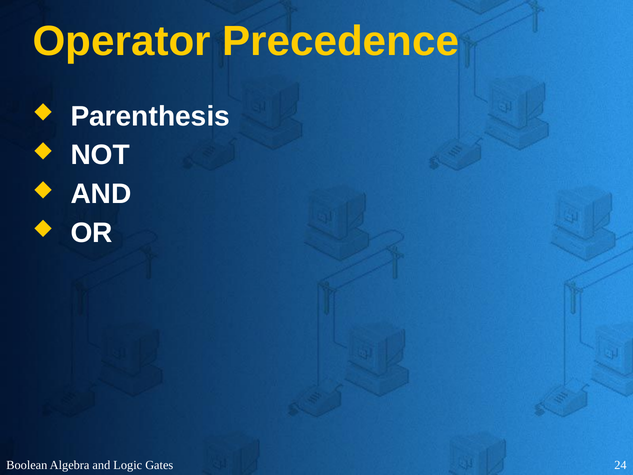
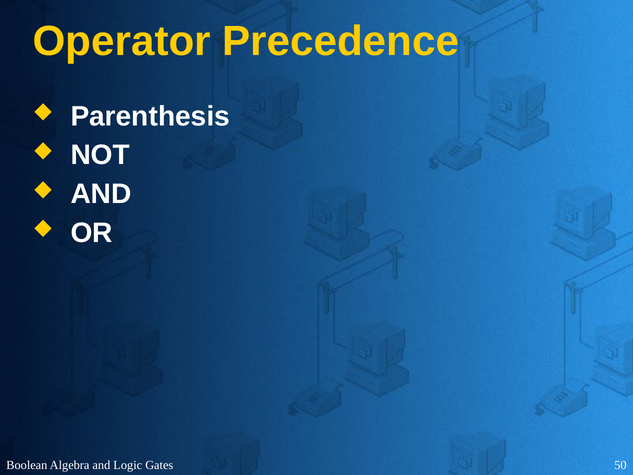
24: 24 -> 50
